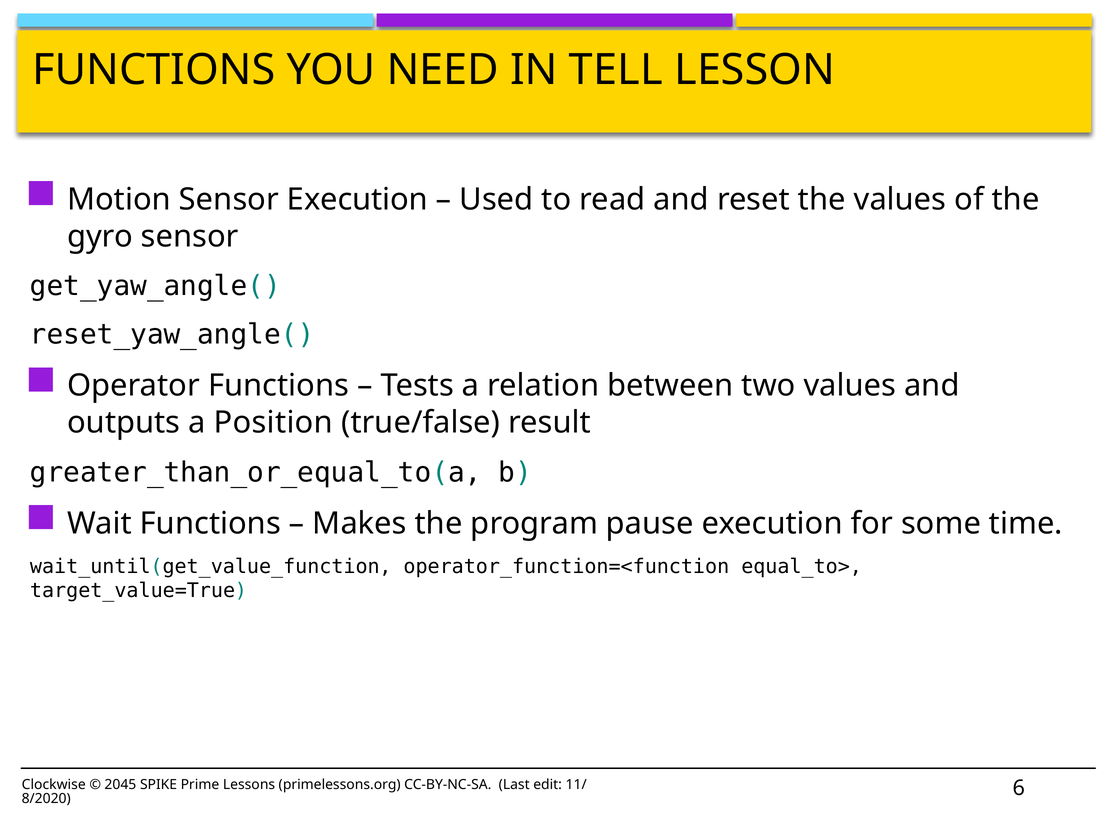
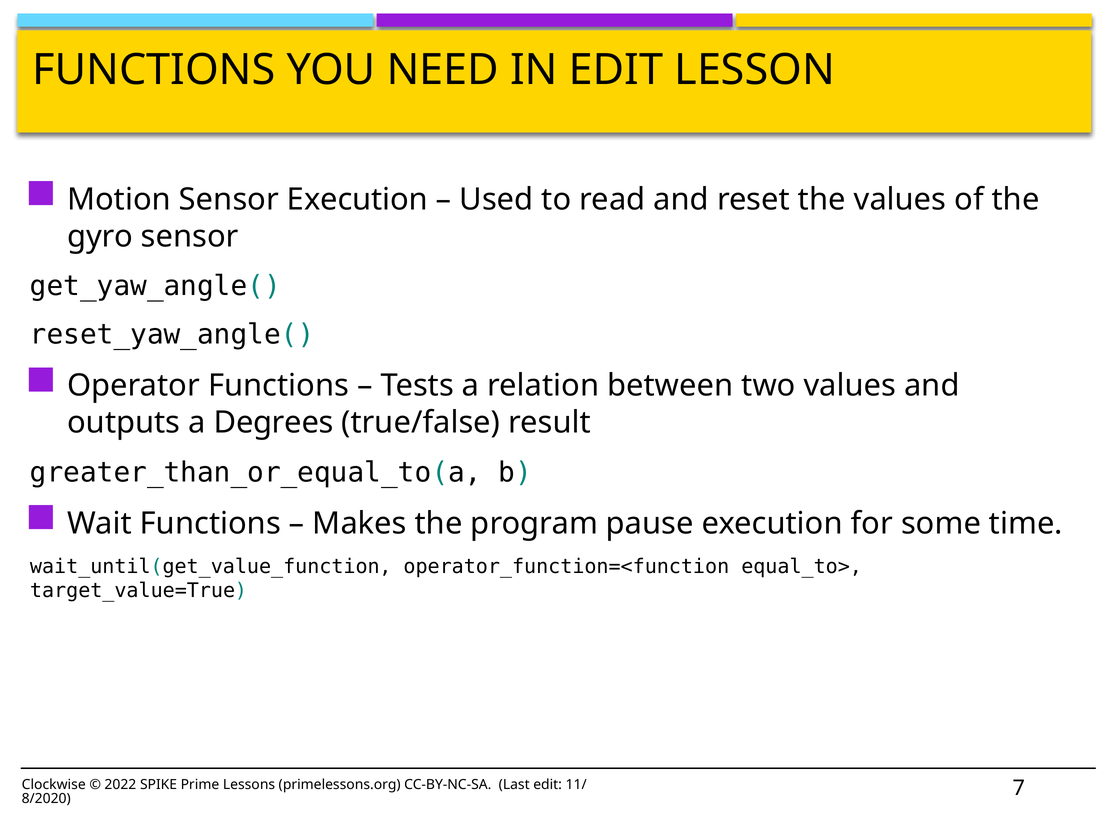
IN TELL: TELL -> EDIT
Position: Position -> Degrees
2045: 2045 -> 2022
6: 6 -> 7
